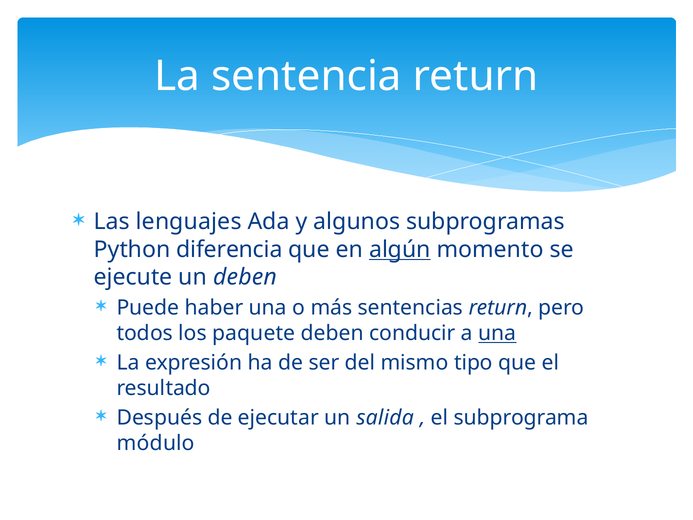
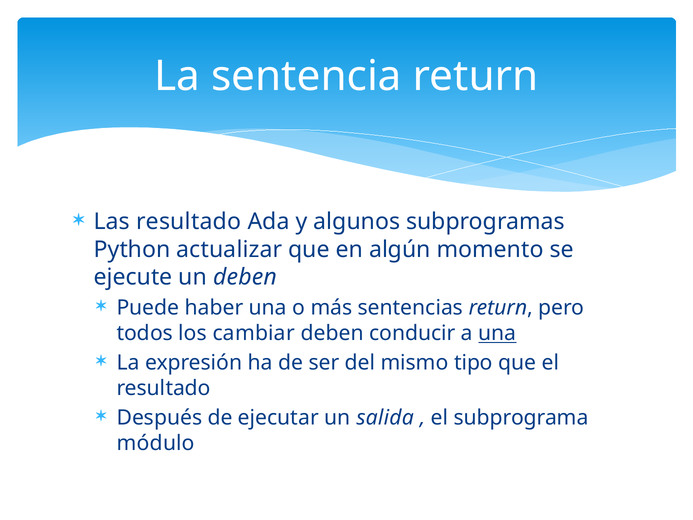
Las lenguajes: lenguajes -> resultado
diferencia: diferencia -> actualizar
algún underline: present -> none
paquete: paquete -> cambiar
